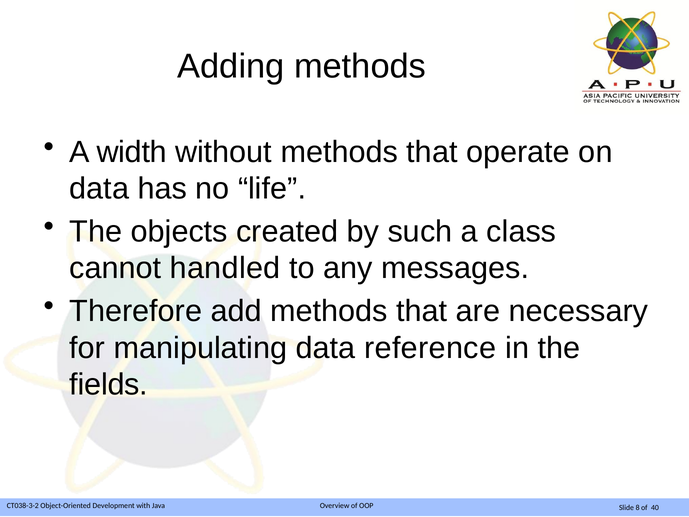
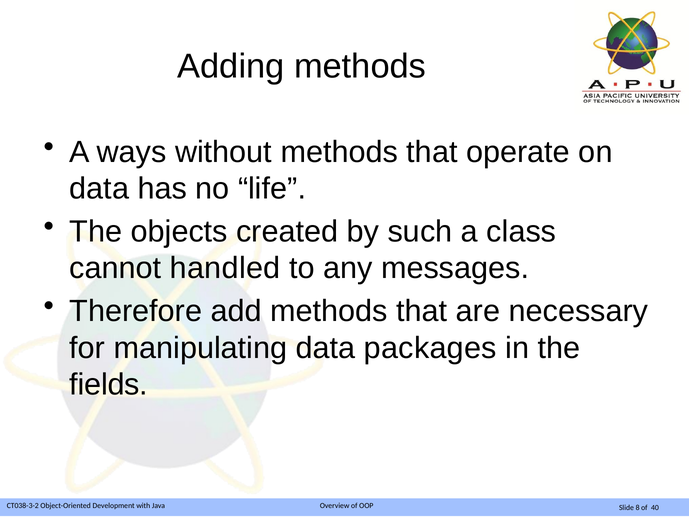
width: width -> ways
reference: reference -> packages
